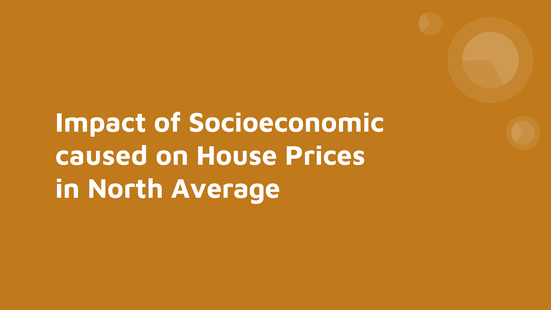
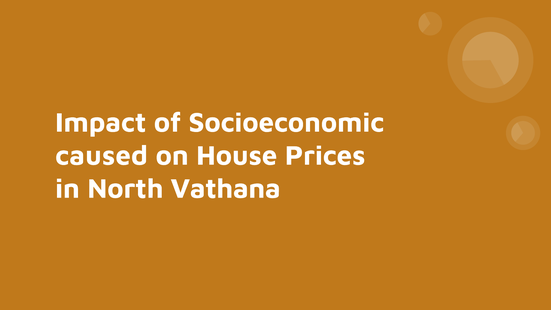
Average: Average -> Vathana
